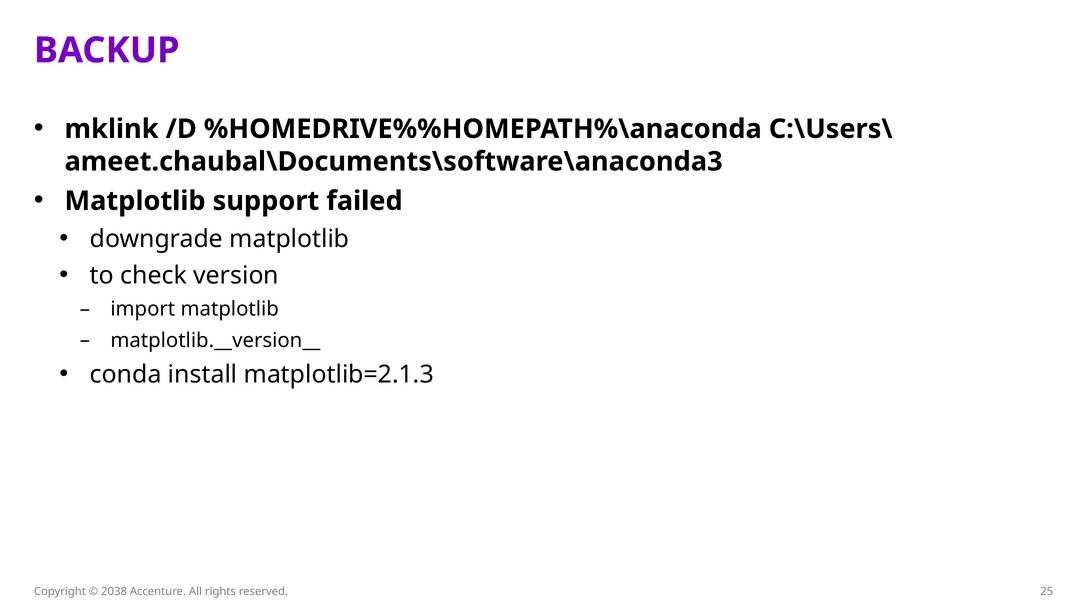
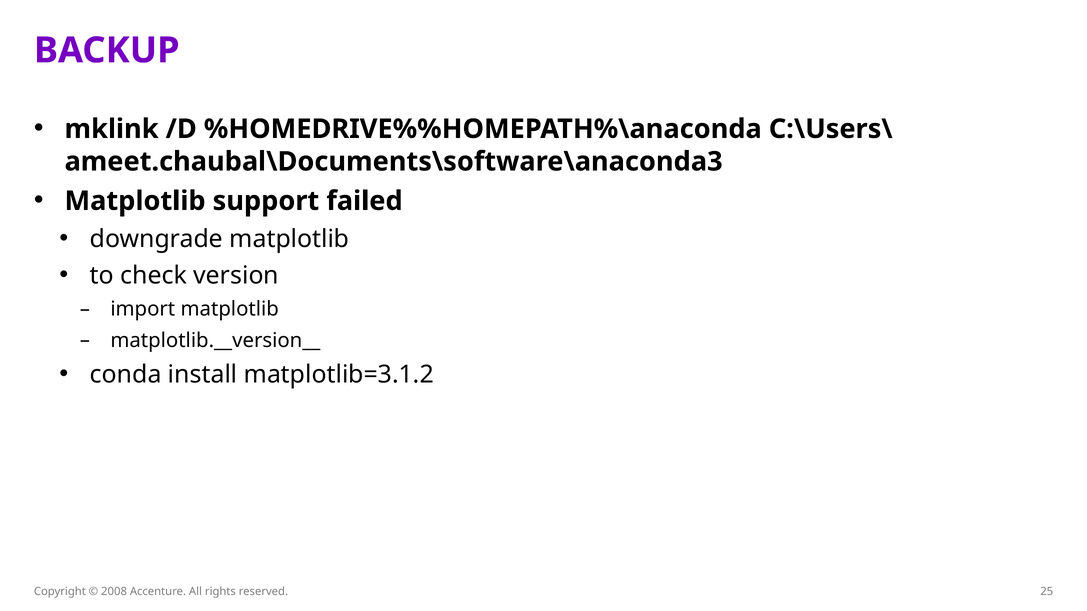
matplotlib=2.1.3: matplotlib=2.1.3 -> matplotlib=3.1.2
2038: 2038 -> 2008
